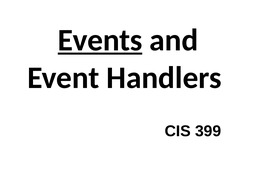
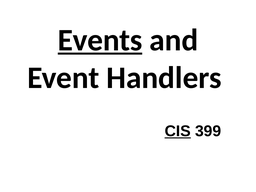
CIS underline: none -> present
